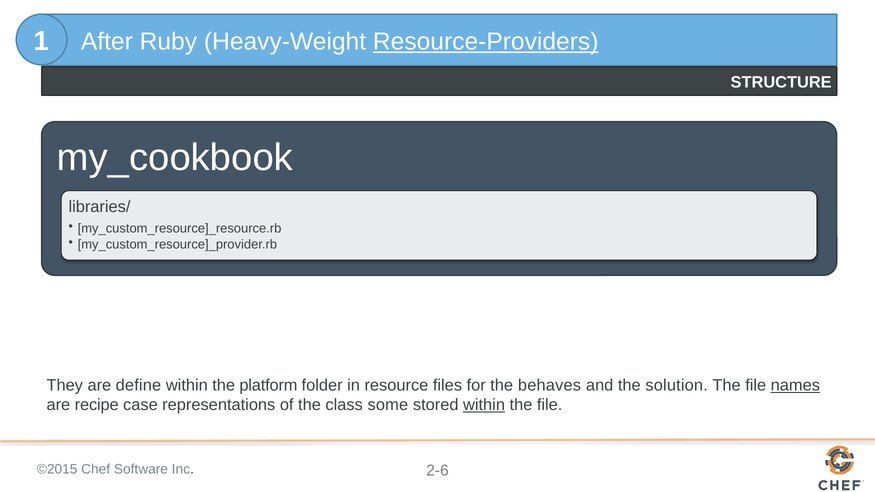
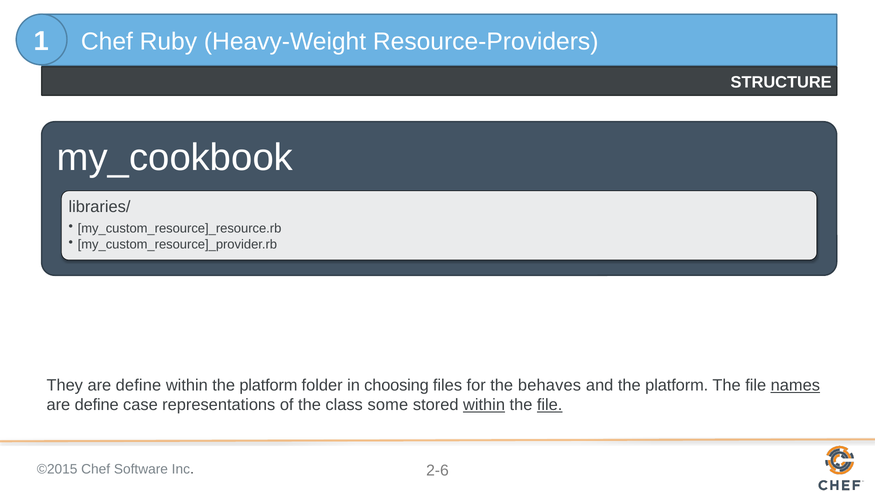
After at (107, 42): After -> Chef
Resource-Providers underline: present -> none
resource: resource -> choosing
and the solution: solution -> platform
recipe at (97, 405): recipe -> define
file at (550, 405) underline: none -> present
